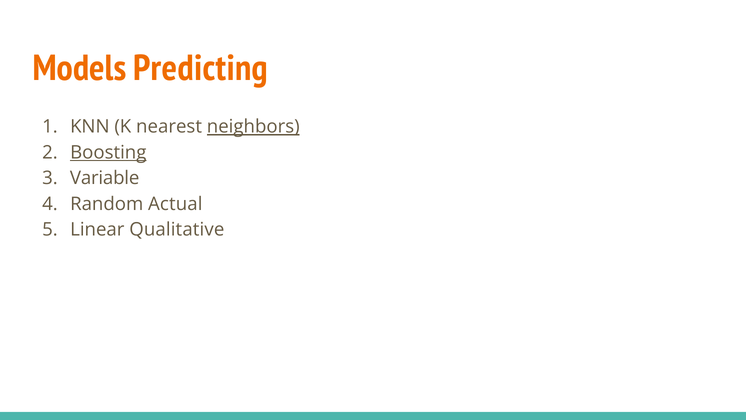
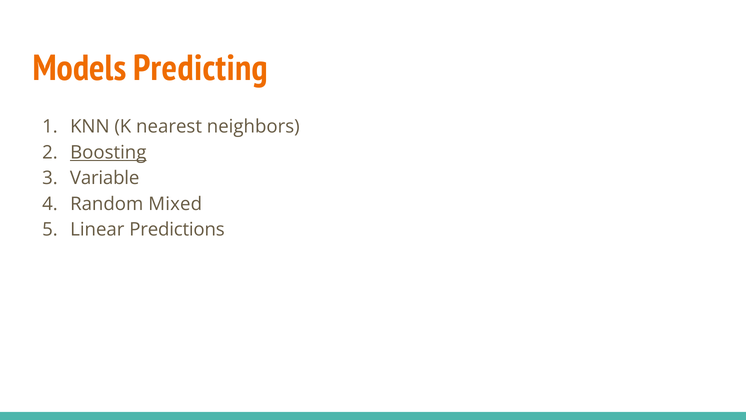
neighbors underline: present -> none
Actual: Actual -> Mixed
Qualitative: Qualitative -> Predictions
